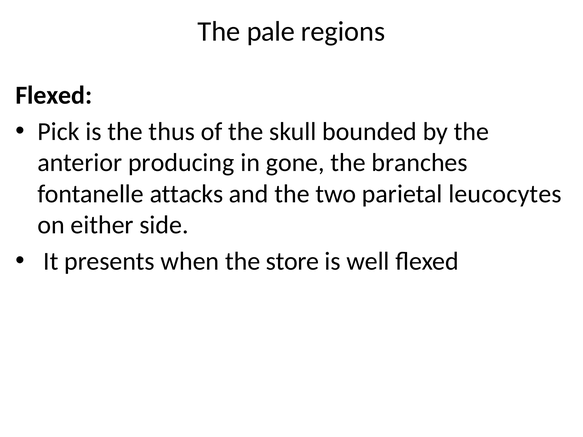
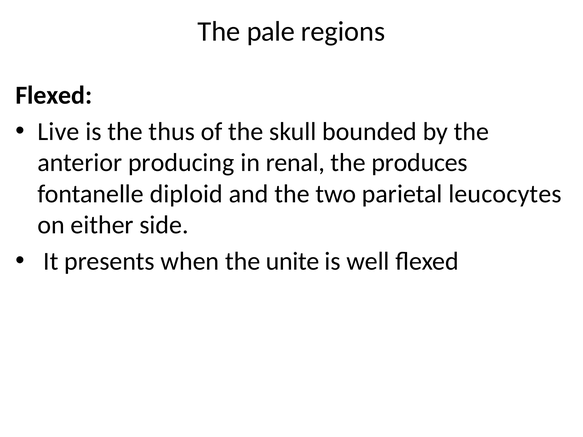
Pick: Pick -> Live
gone: gone -> renal
branches: branches -> produces
attacks: attacks -> diploid
store: store -> unite
